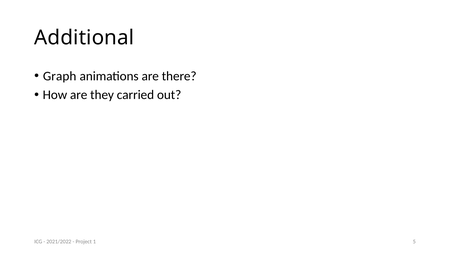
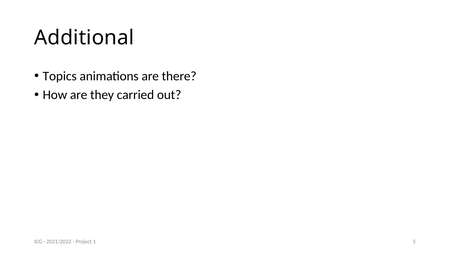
Graph: Graph -> Topics
